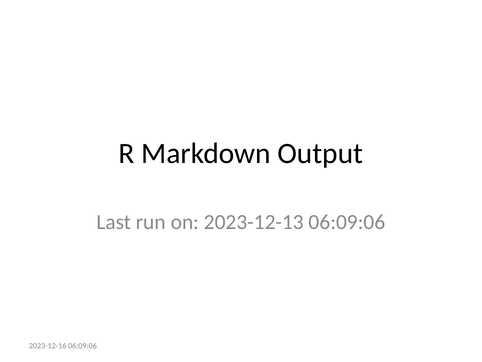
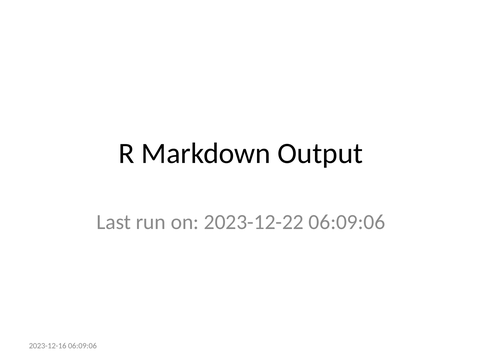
2023-12-13: 2023-12-13 -> 2023-12-22
